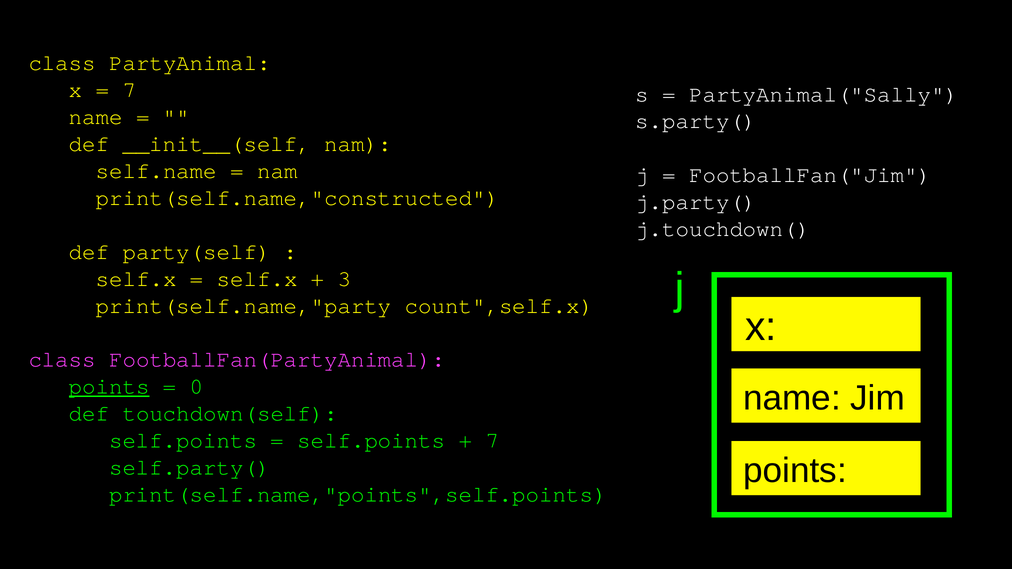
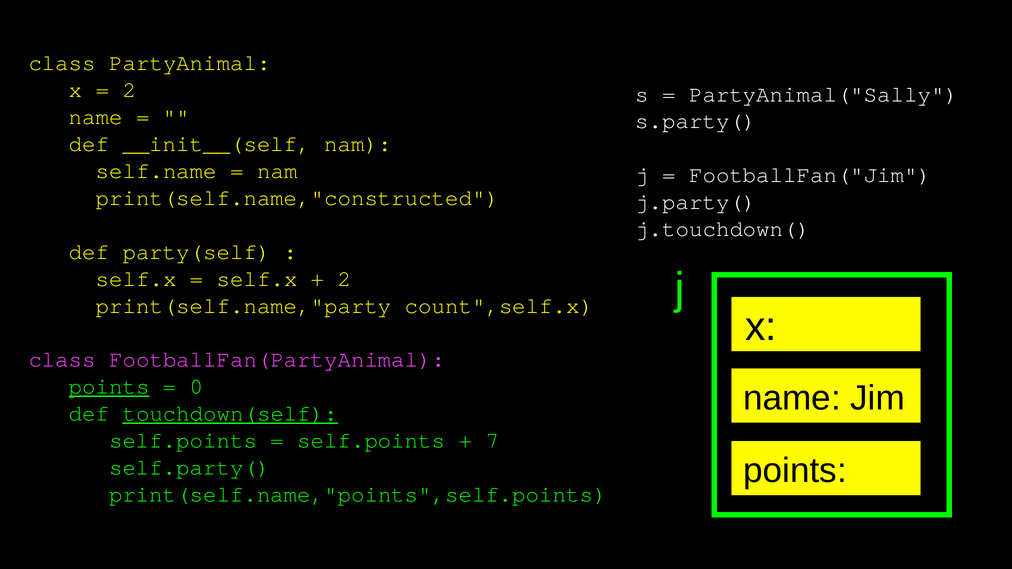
7 at (129, 90): 7 -> 2
3 at (345, 279): 3 -> 2
touchdown(self underline: none -> present
